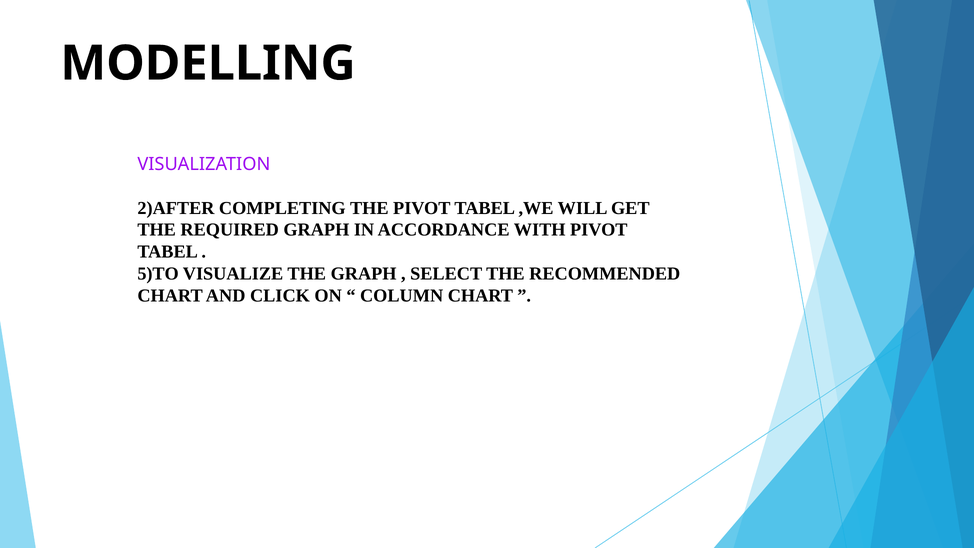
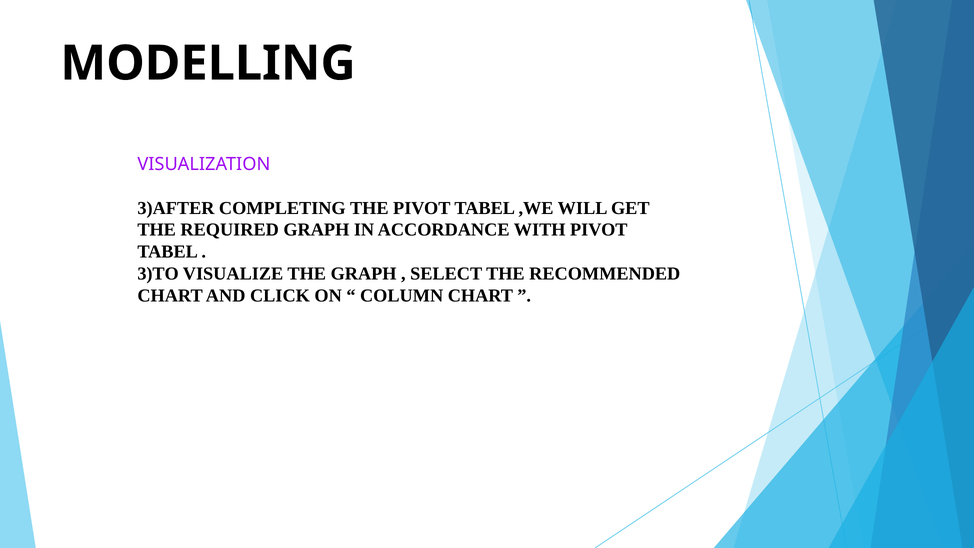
2)AFTER: 2)AFTER -> 3)AFTER
5)TO: 5)TO -> 3)TO
